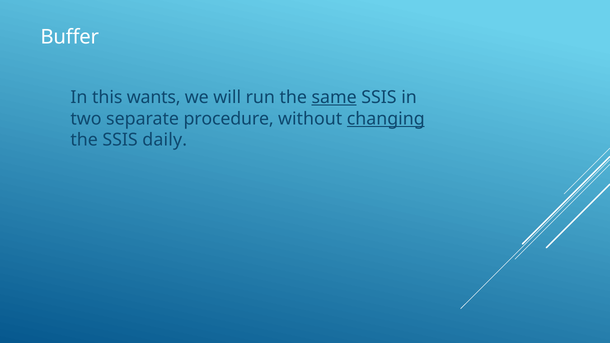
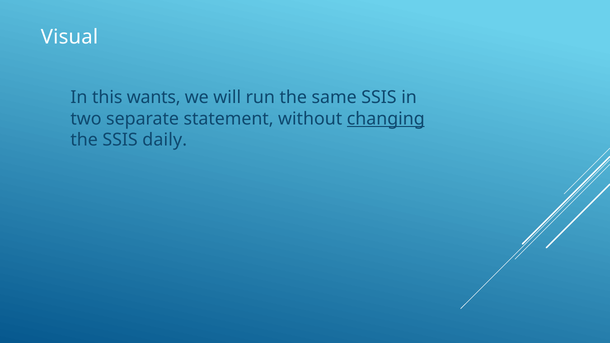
Buffer: Buffer -> Visual
same underline: present -> none
procedure: procedure -> statement
